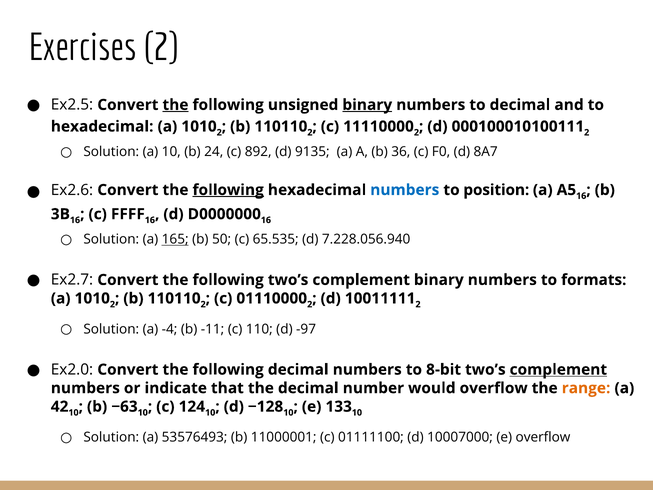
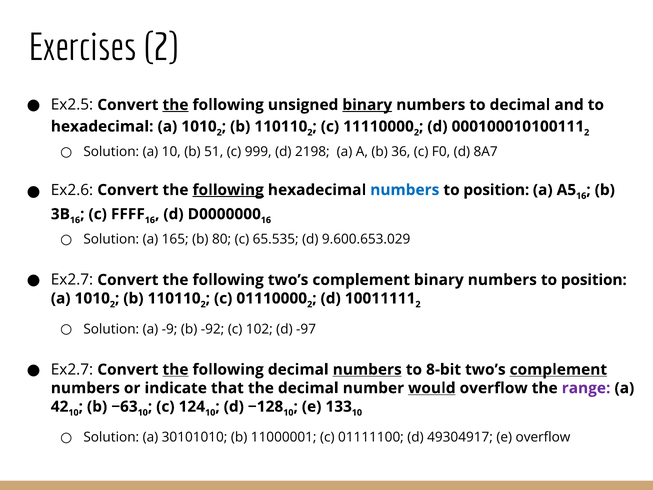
24: 24 -> 51
892: 892 -> 999
9135: 9135 -> 2198
165 underline: present -> none
50: 50 -> 80
7.228.056.940: 7.228.056.940 -> 9.600.653.029
binary numbers to formats: formats -> position
-4: -4 -> -9
-11: -11 -> -92
110: 110 -> 102
Ex2.0 at (72, 369): Ex2.0 -> Ex2.7
the at (175, 369) underline: none -> present
numbers at (367, 369) underline: none -> present
would underline: none -> present
range colour: orange -> purple
53576493: 53576493 -> 30101010
10007000: 10007000 -> 49304917
